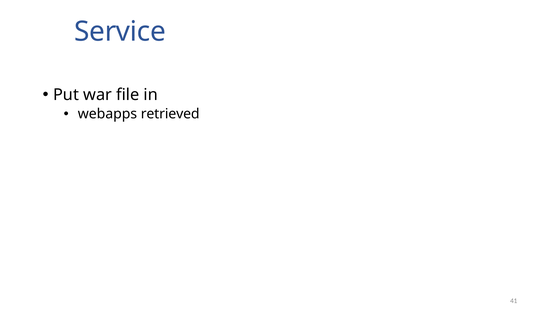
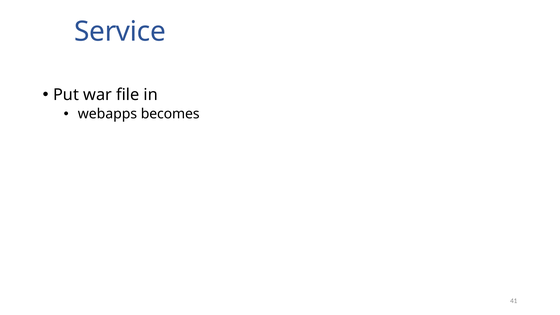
retrieved: retrieved -> becomes
